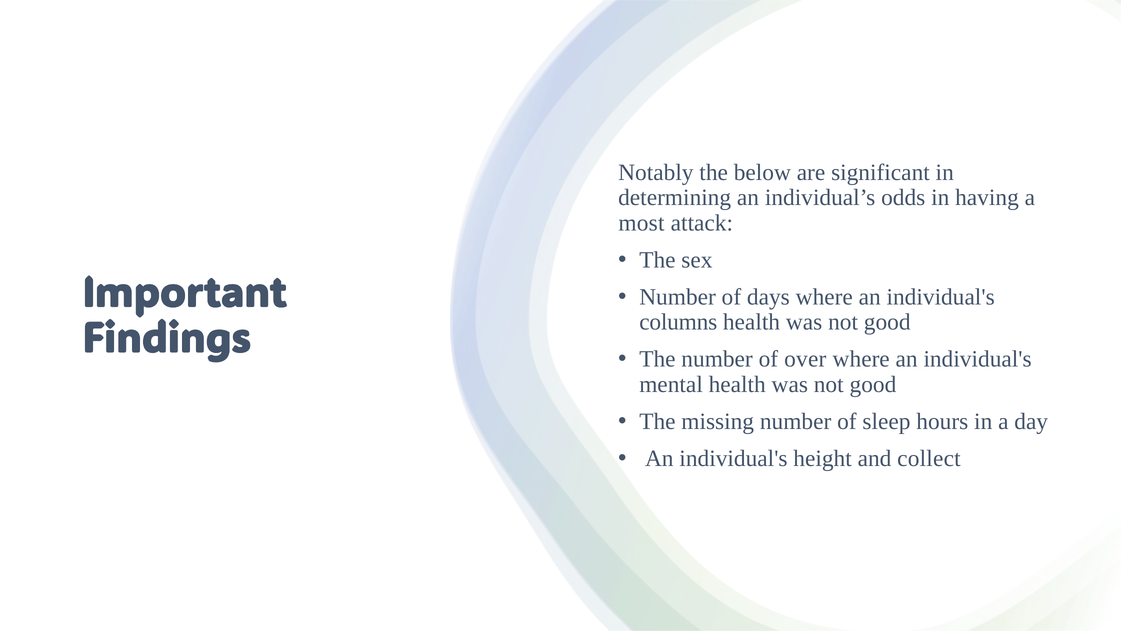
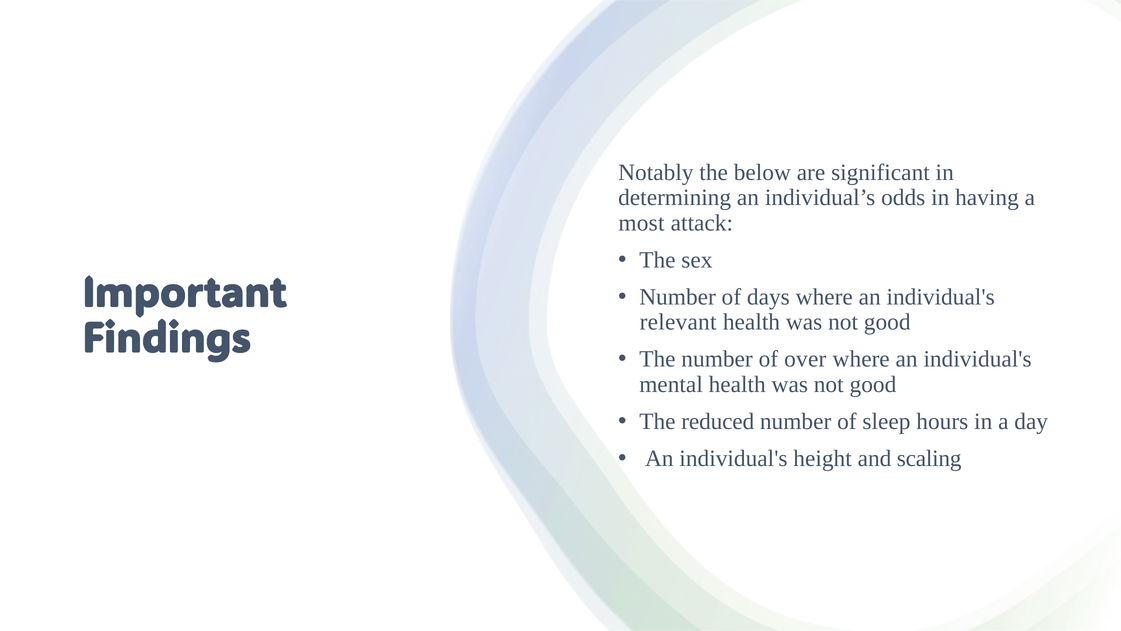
columns: columns -> relevant
missing: missing -> reduced
collect: collect -> scaling
